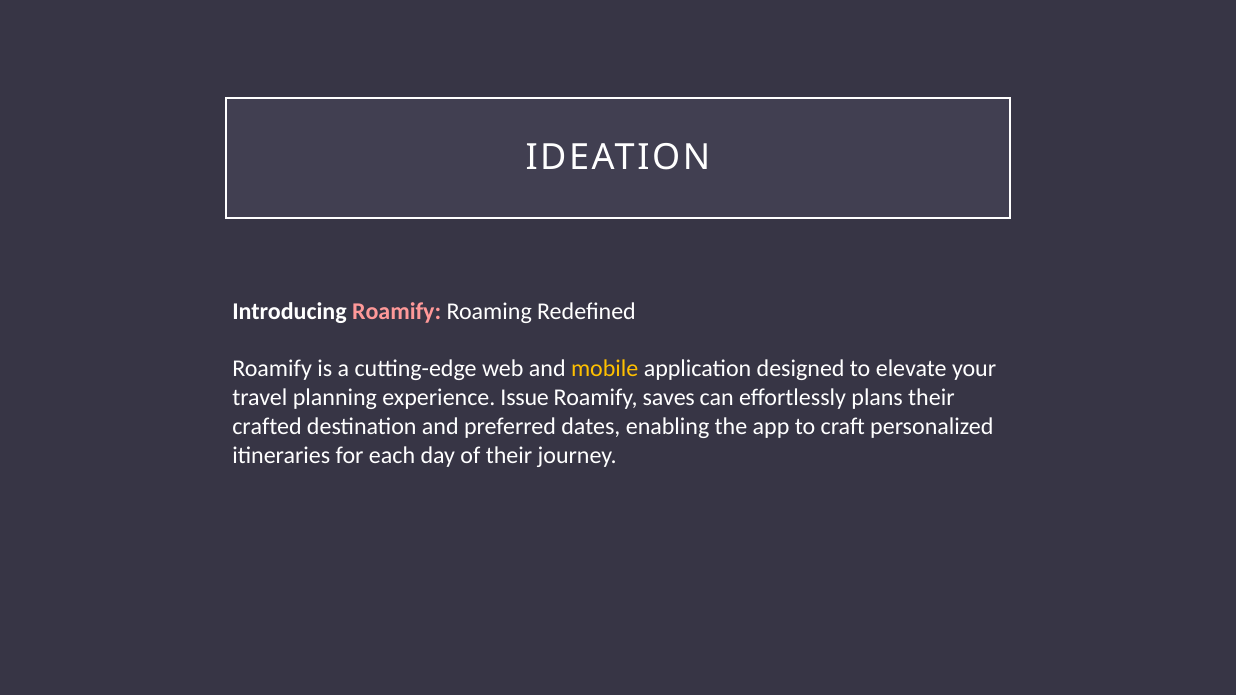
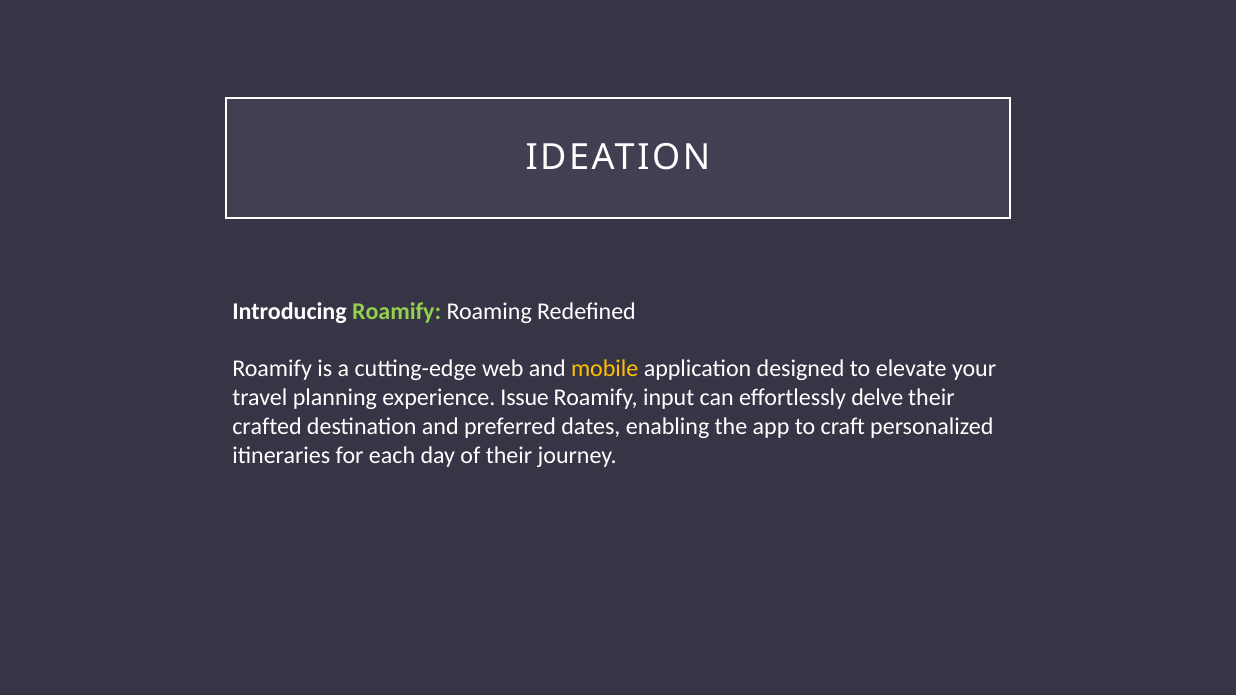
Roamify at (397, 311) colour: pink -> light green
saves: saves -> input
plans: plans -> delve
